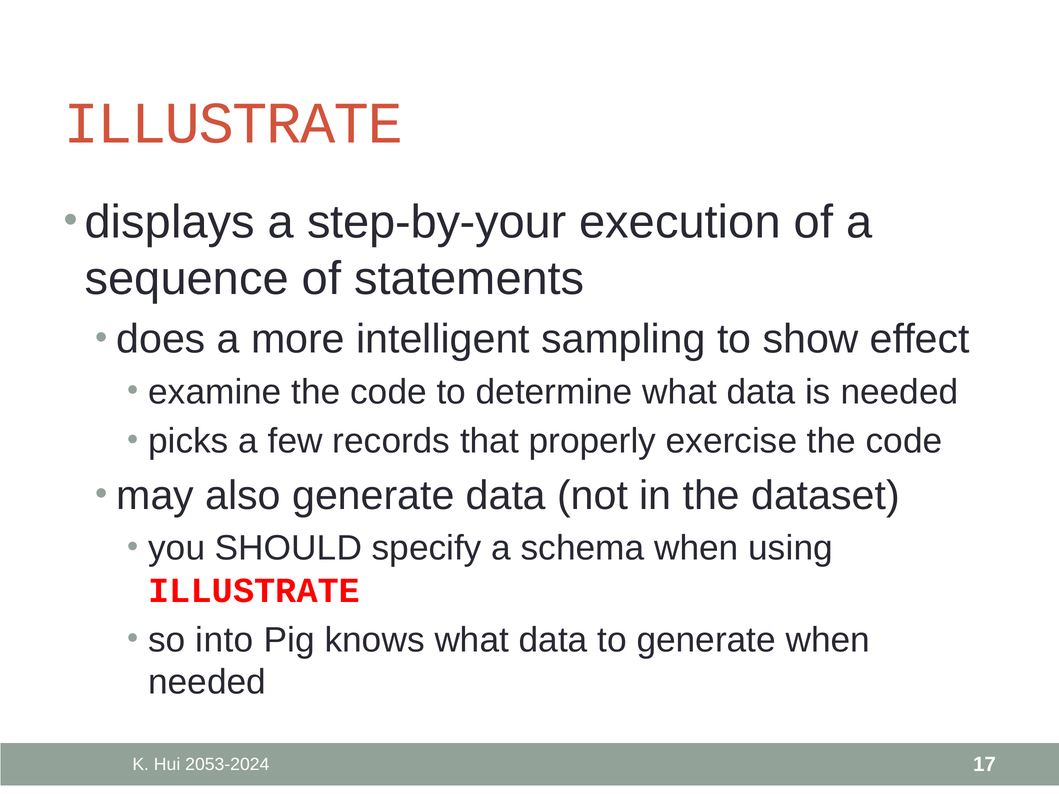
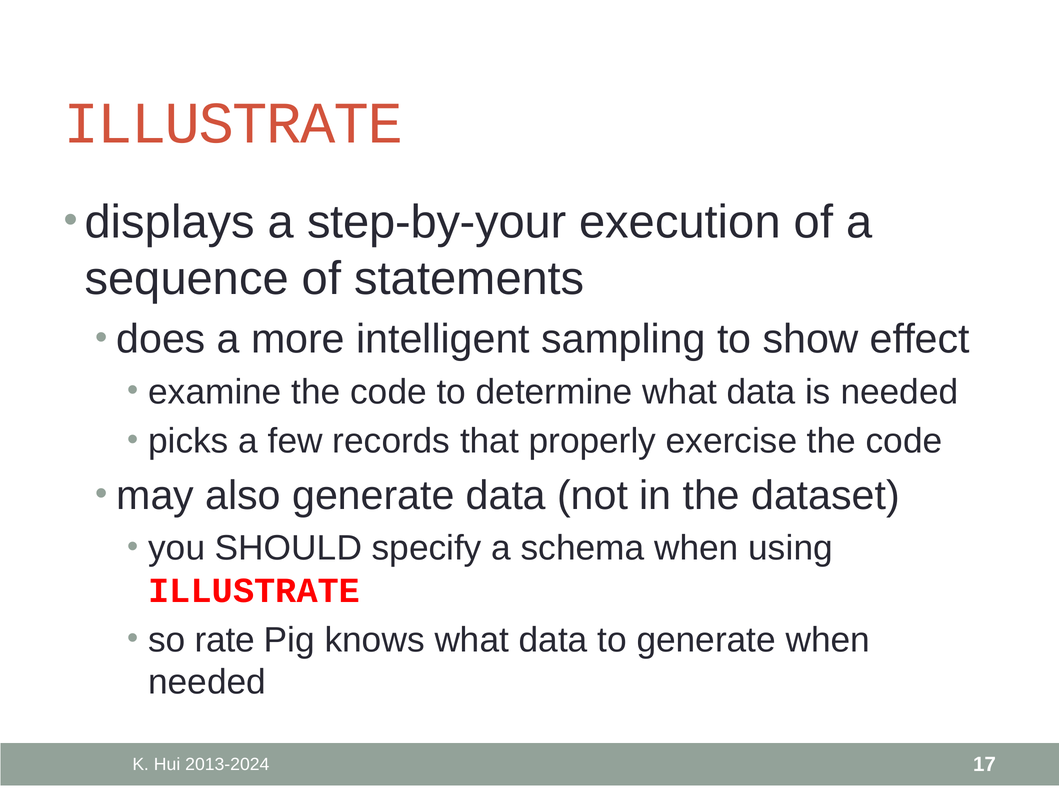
into: into -> rate
2053-2024: 2053-2024 -> 2013-2024
